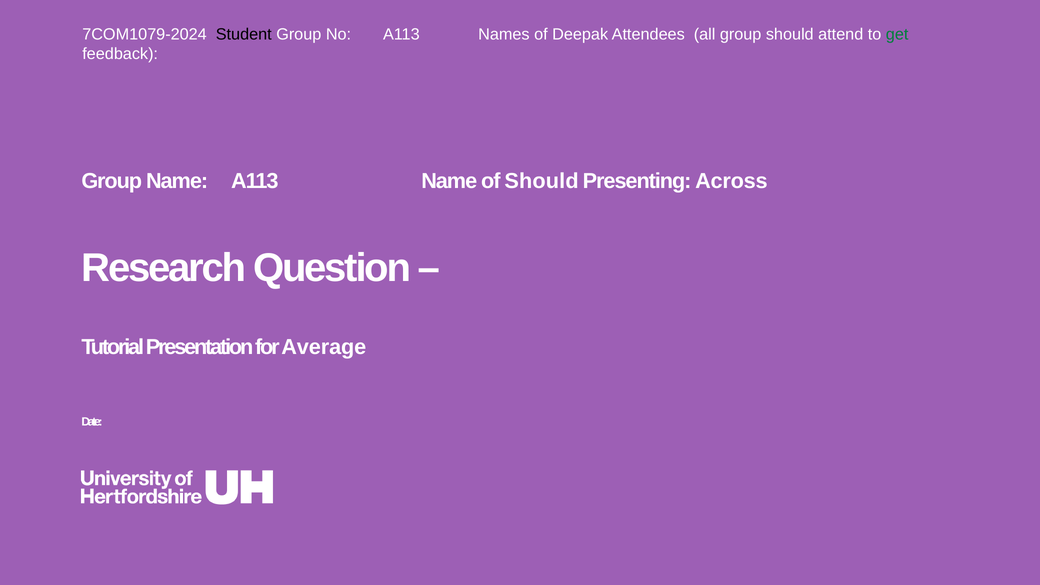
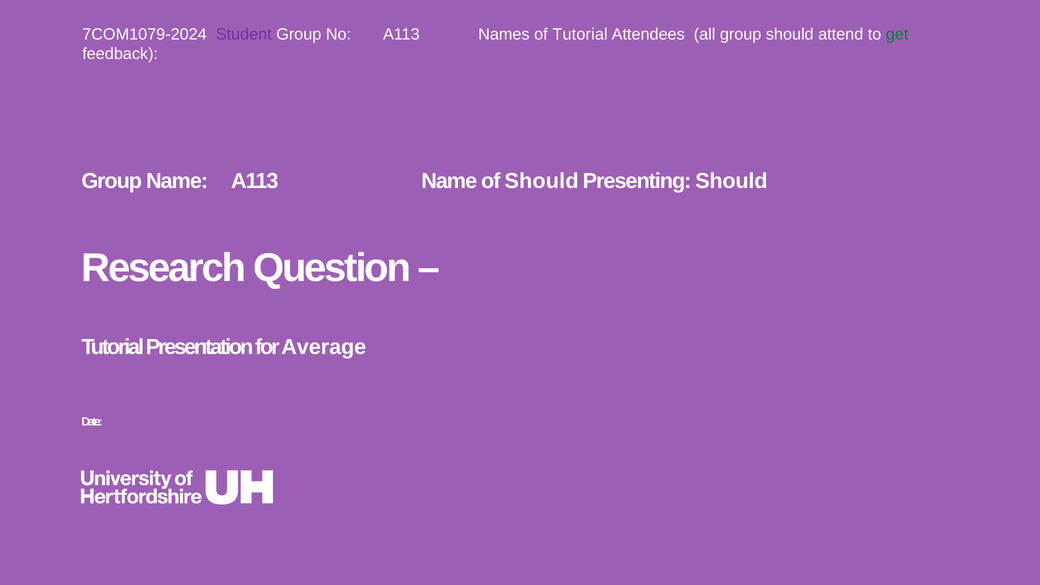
Student colour: black -> purple
of Deepak: Deepak -> Tutorial
Presenting Across: Across -> Should
